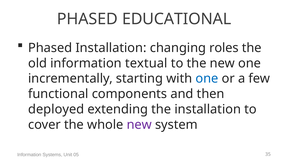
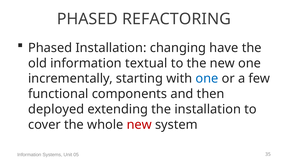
EDUCATIONAL: EDUCATIONAL -> REFACTORING
roles: roles -> have
new at (139, 125) colour: purple -> red
